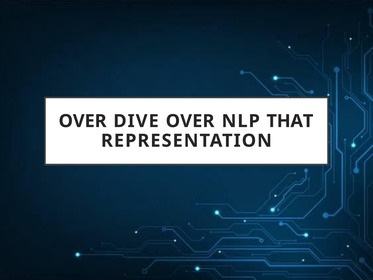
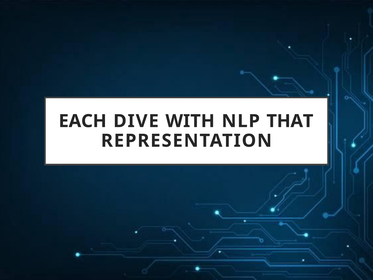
OVER at (83, 121): OVER -> EACH
DIVE OVER: OVER -> WITH
